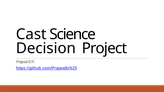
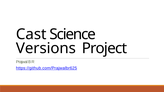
Decision: Decision -> Versions
